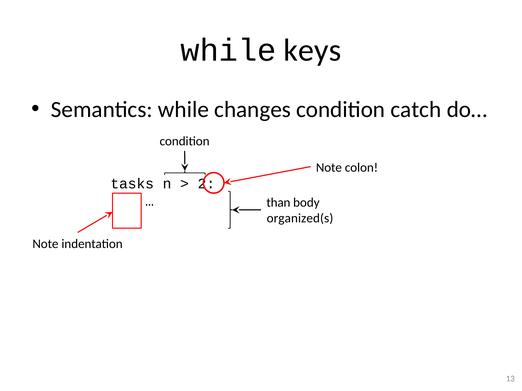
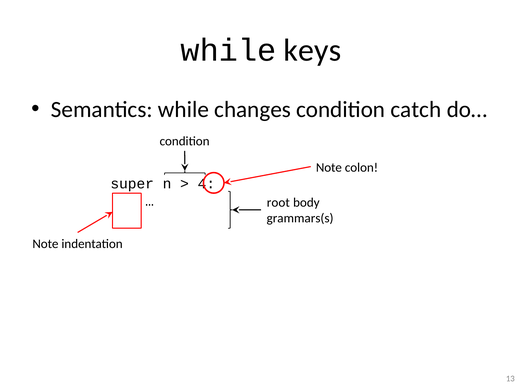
tasks: tasks -> super
2: 2 -> 4
than: than -> root
organized(s: organized(s -> grammars(s
